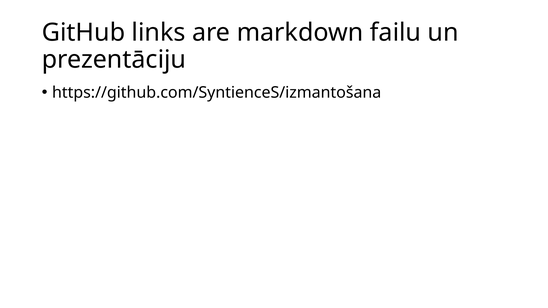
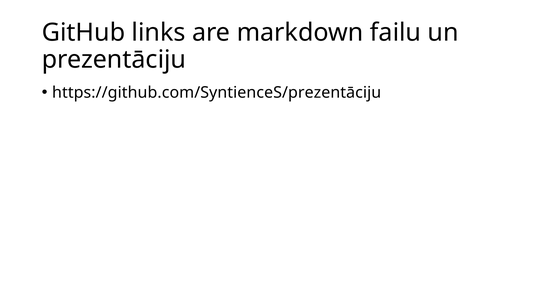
https://github.com/SyntienceS/izmantošana: https://github.com/SyntienceS/izmantošana -> https://github.com/SyntienceS/prezentāciju
